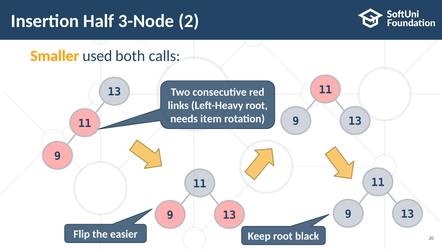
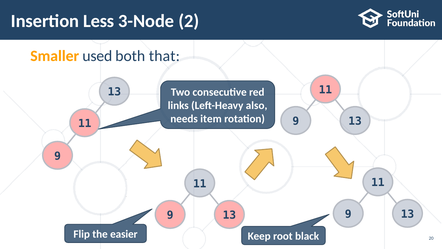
Half: Half -> Less
calls: calls -> that
Left-Heavy root: root -> also
